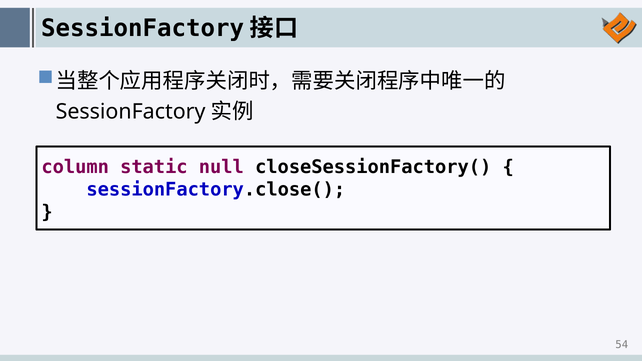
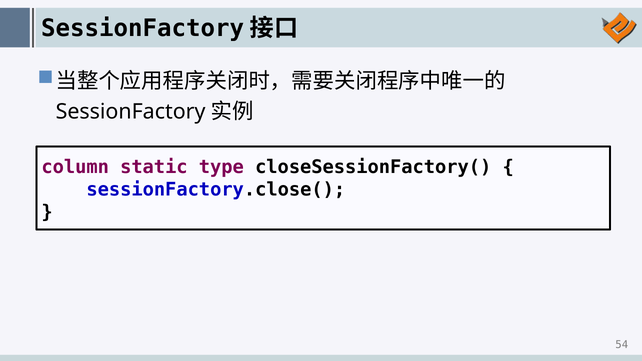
null: null -> type
